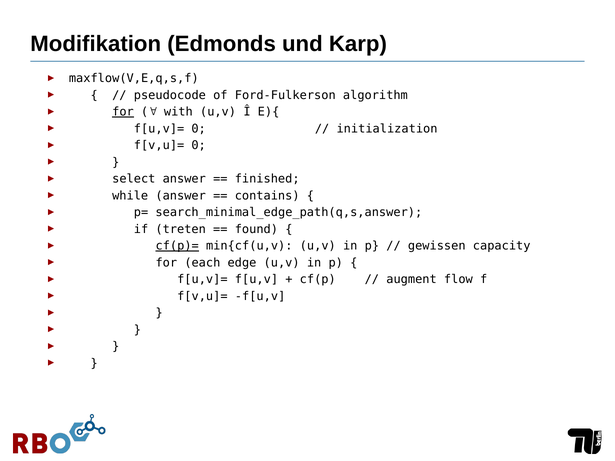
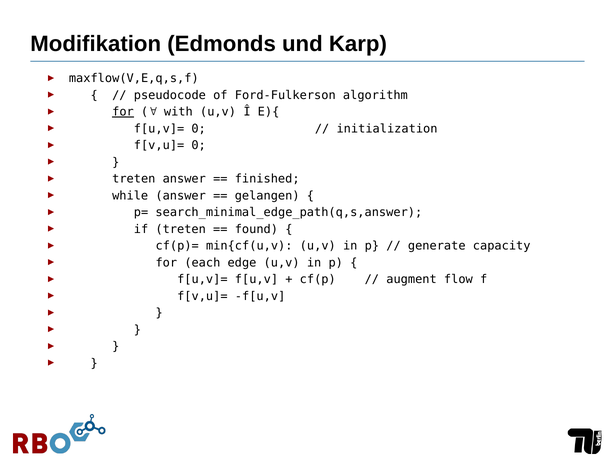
select at (134, 179): select -> treten
contains: contains -> gelangen
cf(p)= underline: present -> none
gewissen: gewissen -> generate
